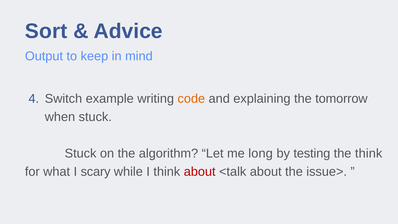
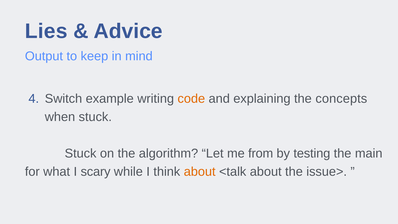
Sort: Sort -> Lies
tomorrow: tomorrow -> concepts
long: long -> from
the think: think -> main
about at (200, 172) colour: red -> orange
